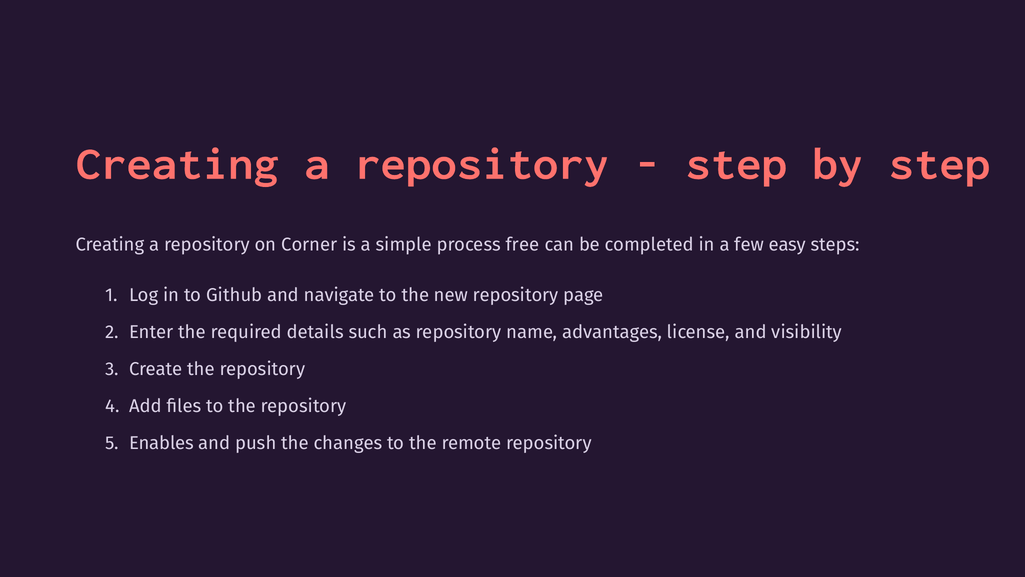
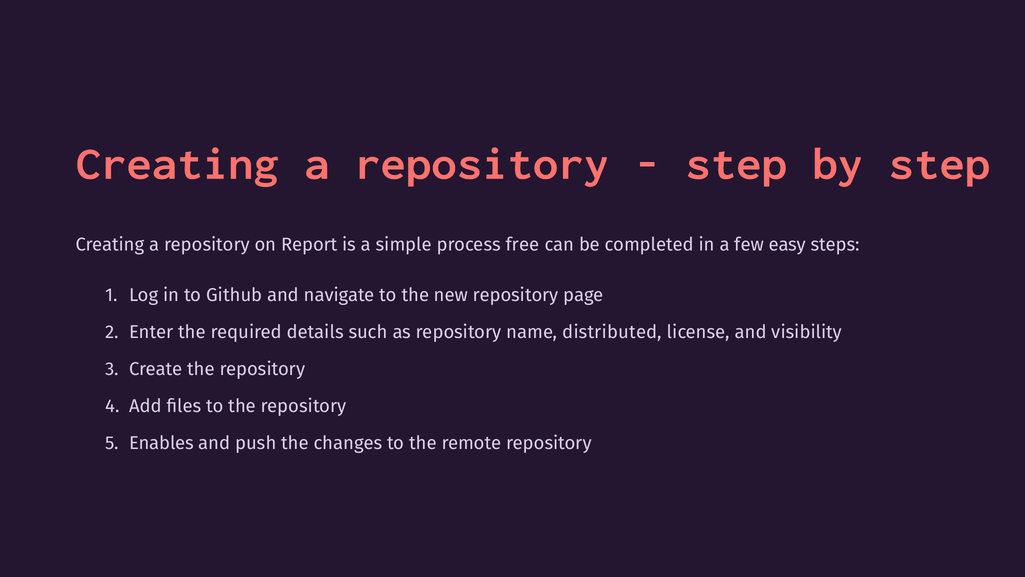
Corner: Corner -> Report
advantages: advantages -> distributed
